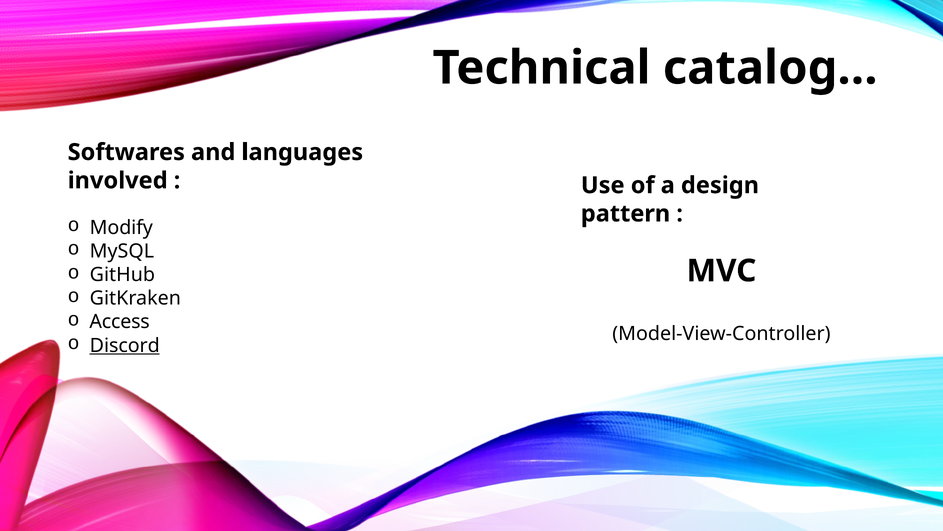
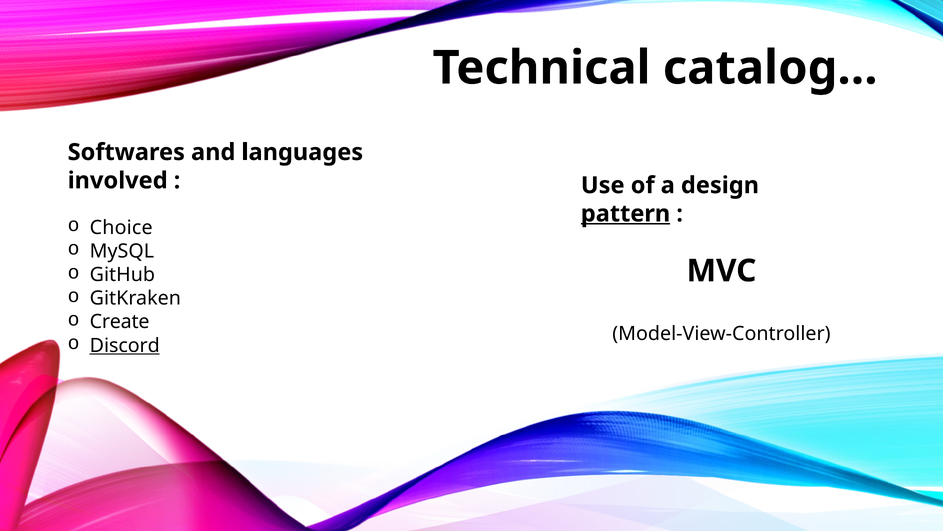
pattern underline: none -> present
Modify: Modify -> Choice
Access: Access -> Create
